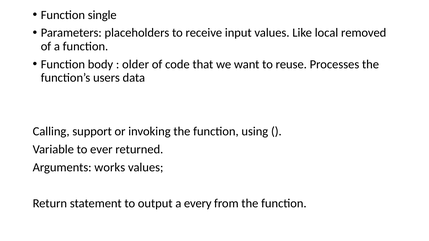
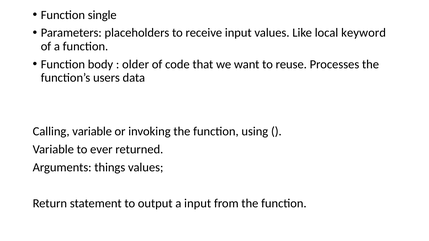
removed: removed -> keyword
Calling support: support -> variable
works: works -> things
a every: every -> input
